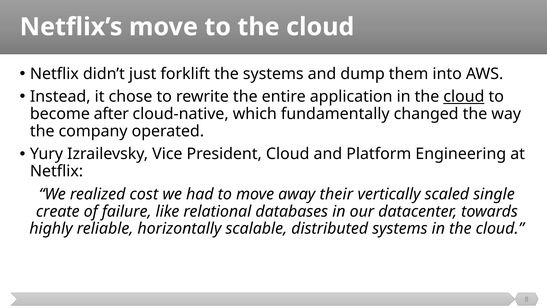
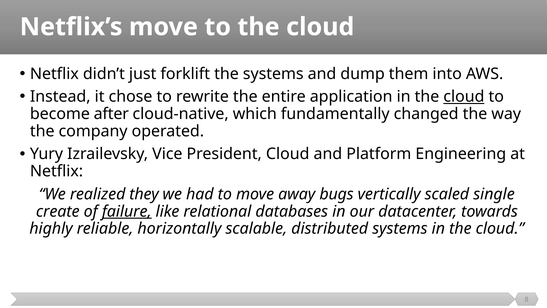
cost: cost -> they
their: their -> bugs
failure underline: none -> present
